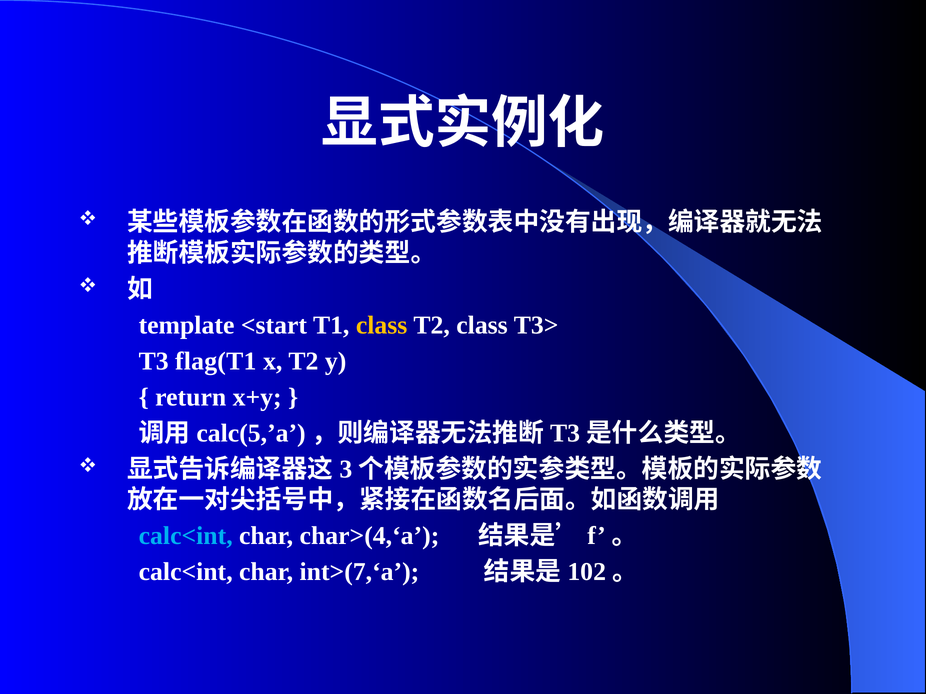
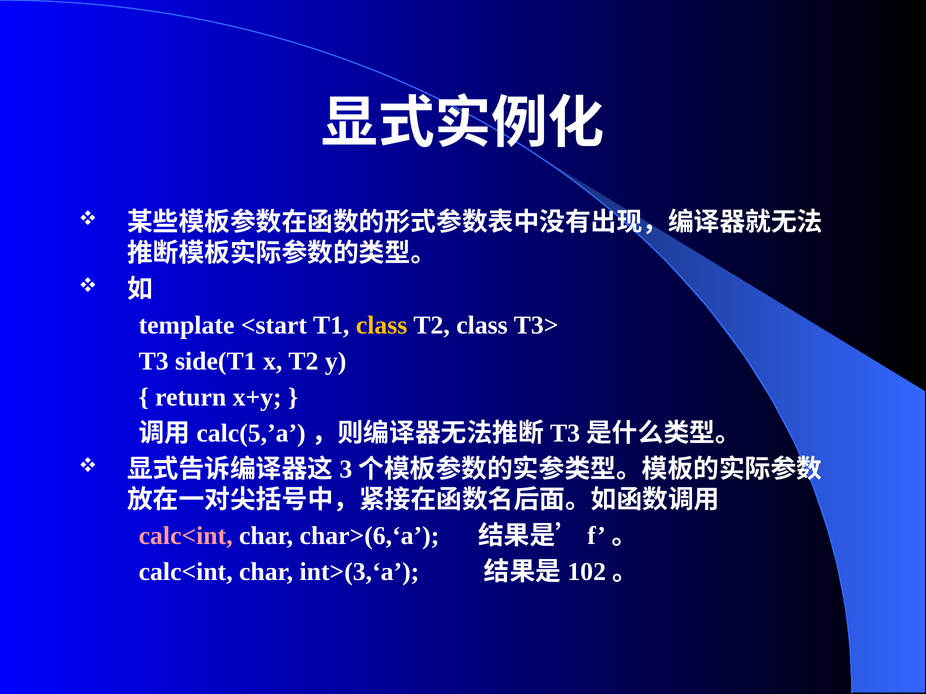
flag(T1: flag(T1 -> side(T1
calc<int at (186, 536) colour: light blue -> pink
char>(4,‘a: char>(4,‘a -> char>(6,‘a
int>(7,‘a: int>(7,‘a -> int>(3,‘a
